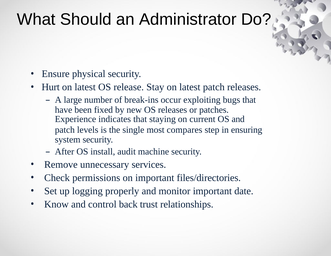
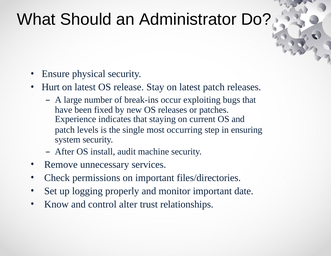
compares: compares -> occurring
back: back -> alter
